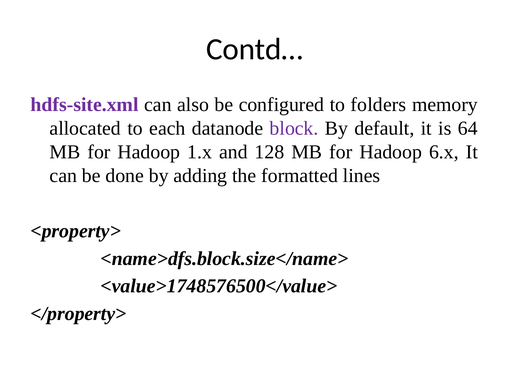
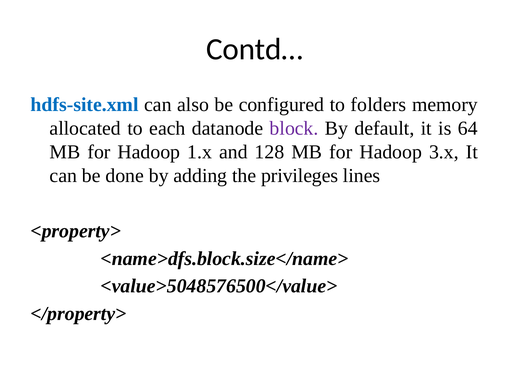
hdfs-site.xml colour: purple -> blue
6.x: 6.x -> 3.x
formatted: formatted -> privileges
<value>1748576500</value>: <value>1748576500</value> -> <value>5048576500</value>
